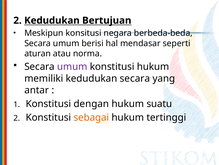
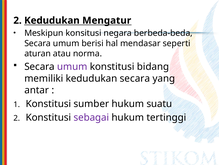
Bertujuan: Bertujuan -> Mengatur
konstitusi hukum: hukum -> bidang
dengan: dengan -> sumber
sebagai colour: orange -> purple
